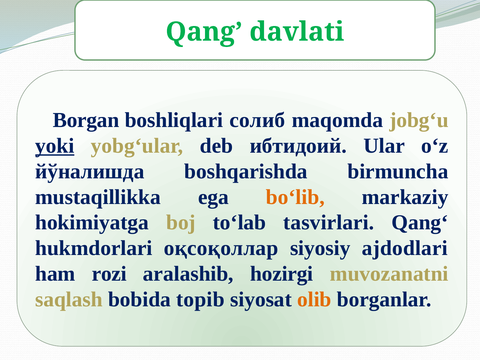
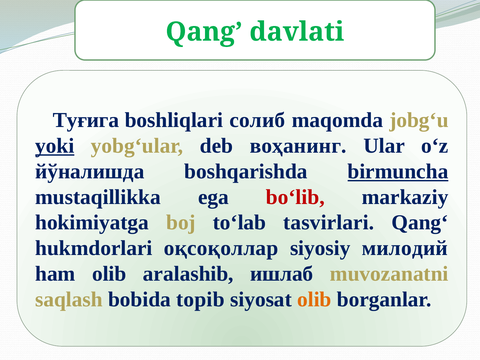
Borgan: Borgan -> Туғига
ибтидоий: ибтидоий -> воҳанинг
birmuncha underline: none -> present
bo‘lib colour: orange -> red
ajdodlari: ajdodlari -> милодий
ham rozi: rozi -> olib
hozirgi: hozirgi -> ишлаб
